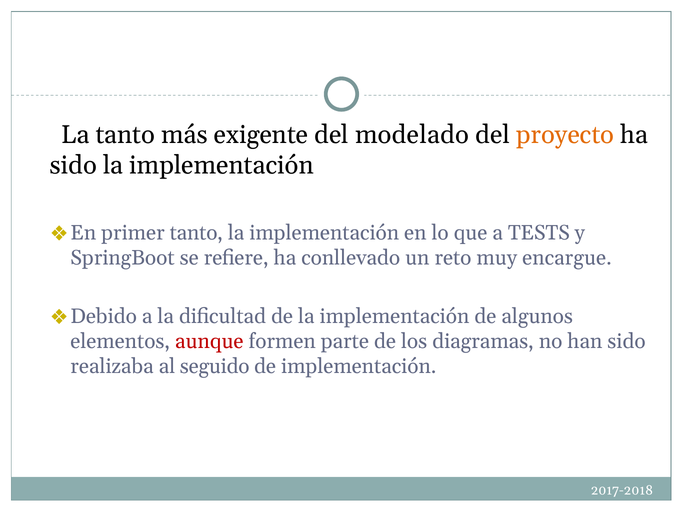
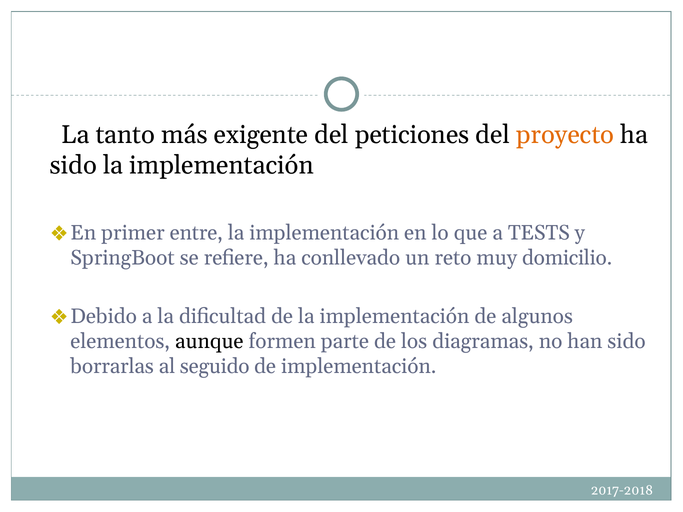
modelado: modelado -> peticiones
primer tanto: tanto -> entre
encargue: encargue -> domicilio
aunque colour: red -> black
realizaba: realizaba -> borrarlas
